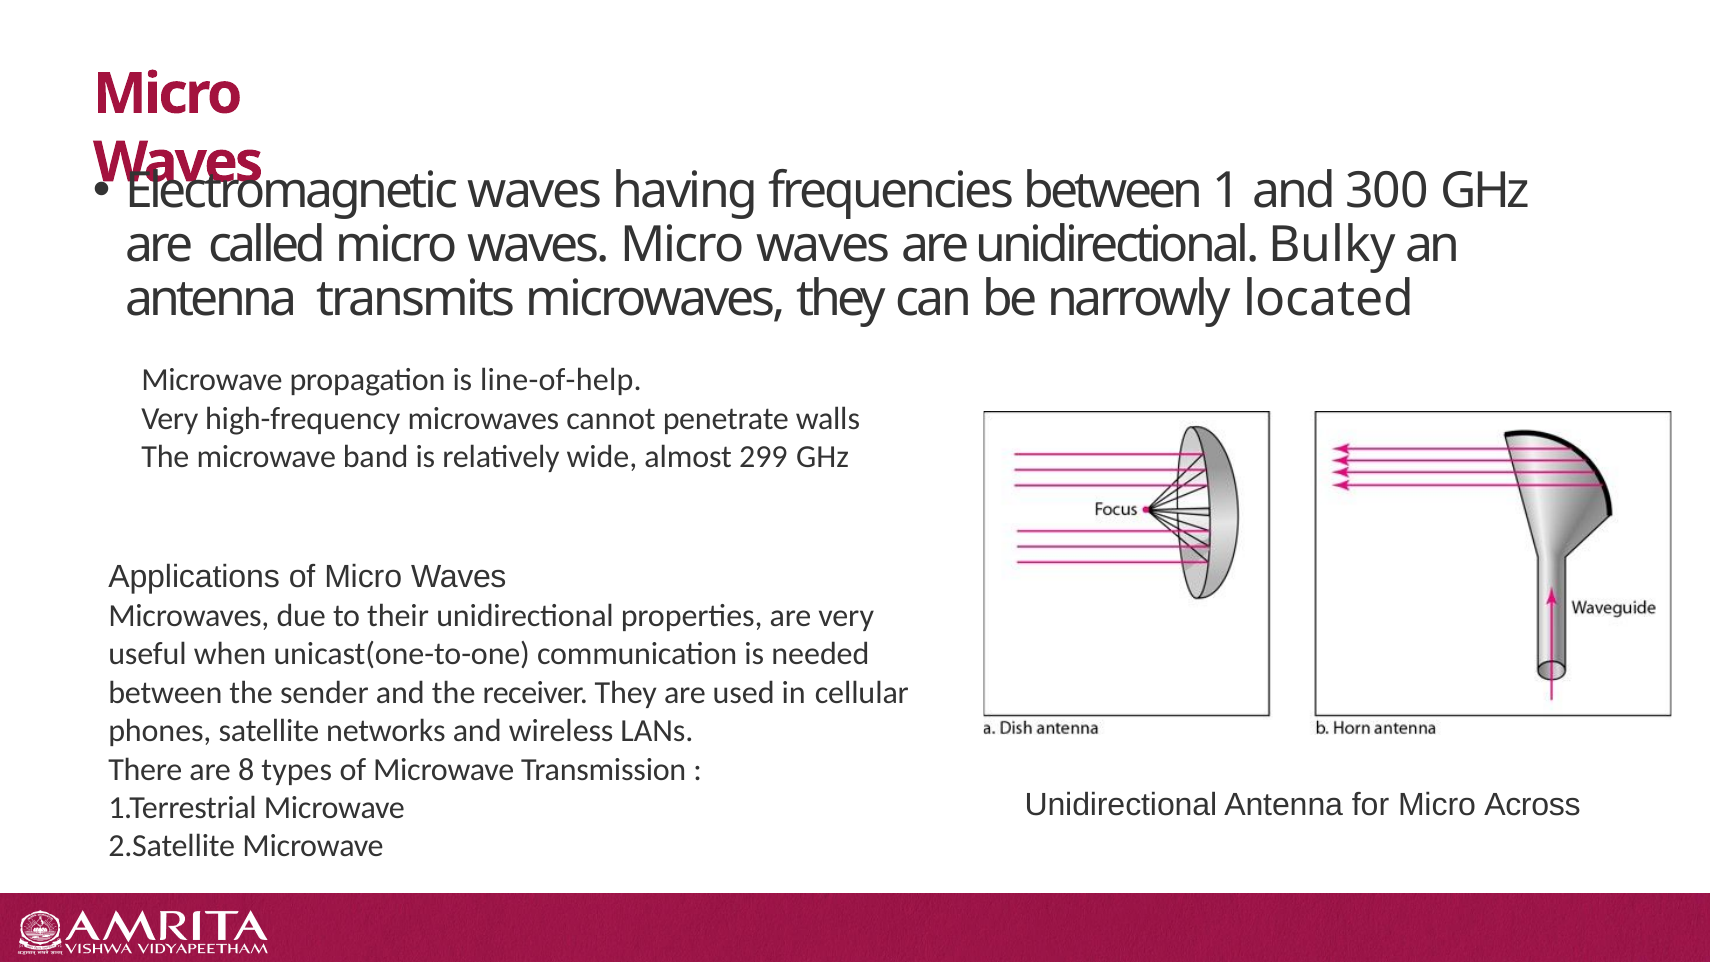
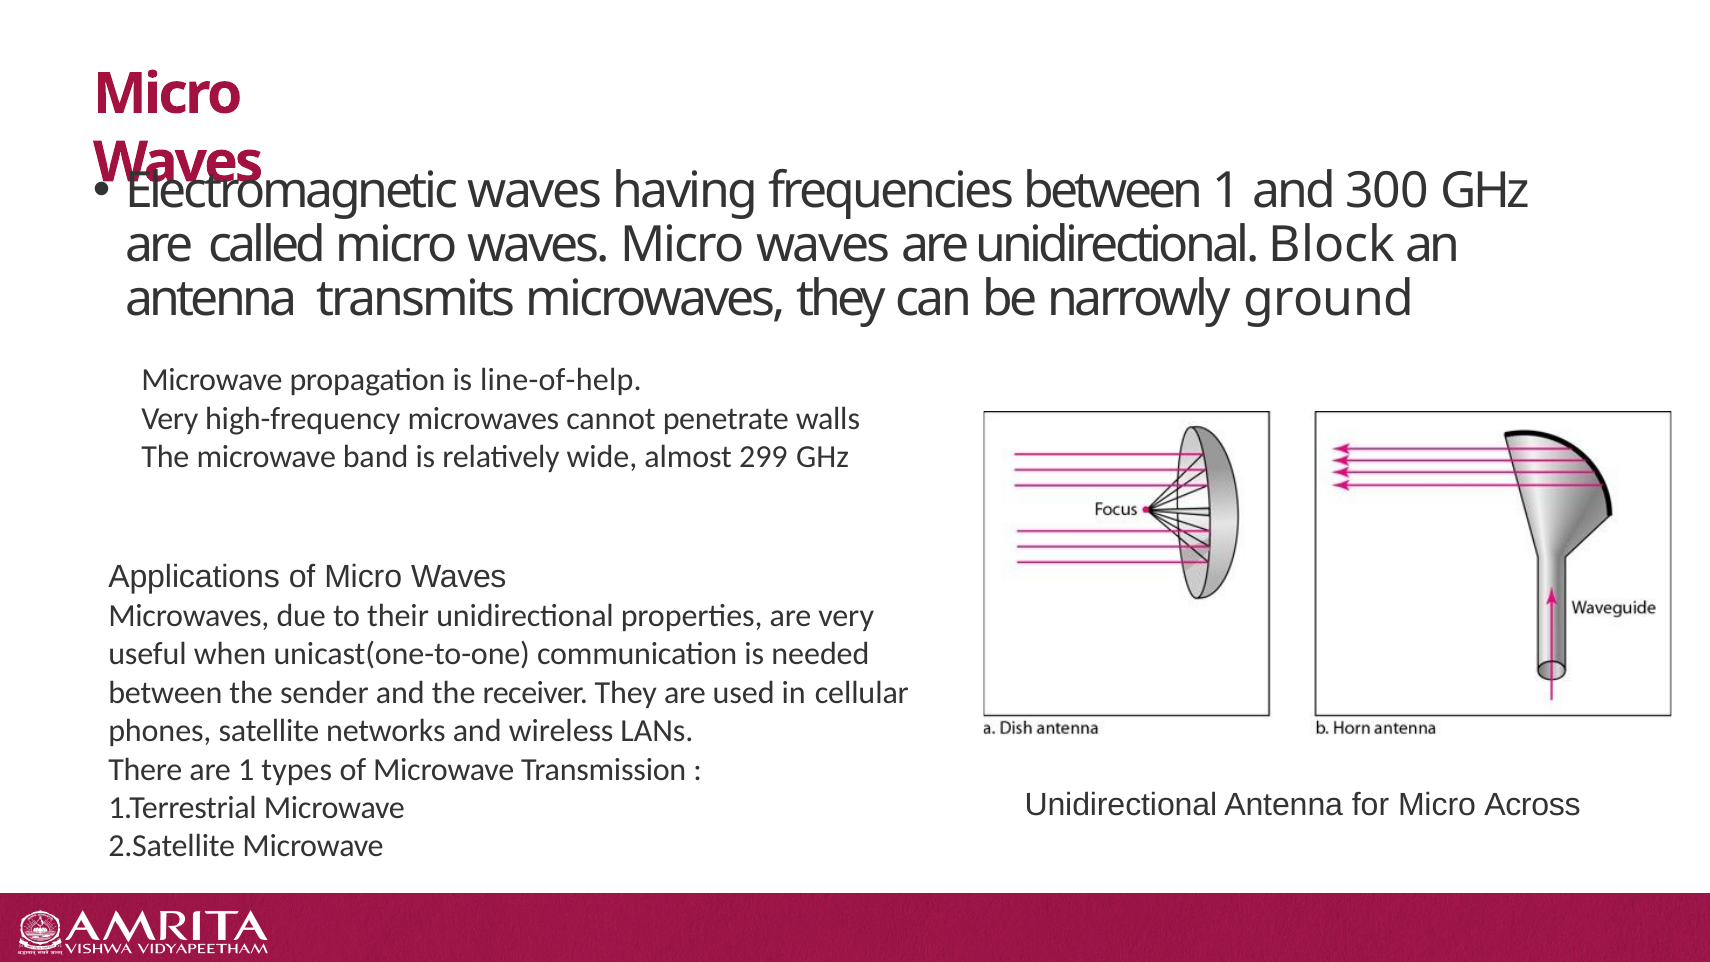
Bulky: Bulky -> Block
located: located -> ground
are 8: 8 -> 1
